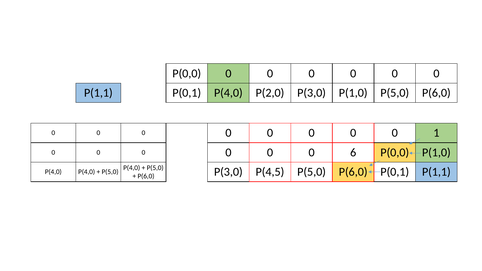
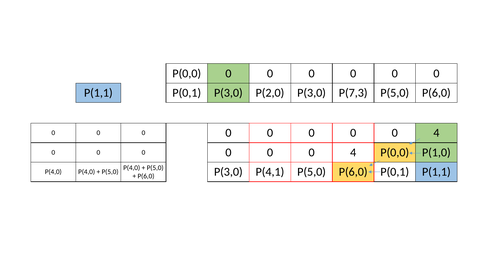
P(0,1 P(4,0: P(4,0 -> P(3,0
P(3,0 P(1,0: P(1,0 -> P(7,3
1 at (436, 133): 1 -> 4
6 at (353, 153): 6 -> 4
P(4,5: P(4,5 -> P(4,1
